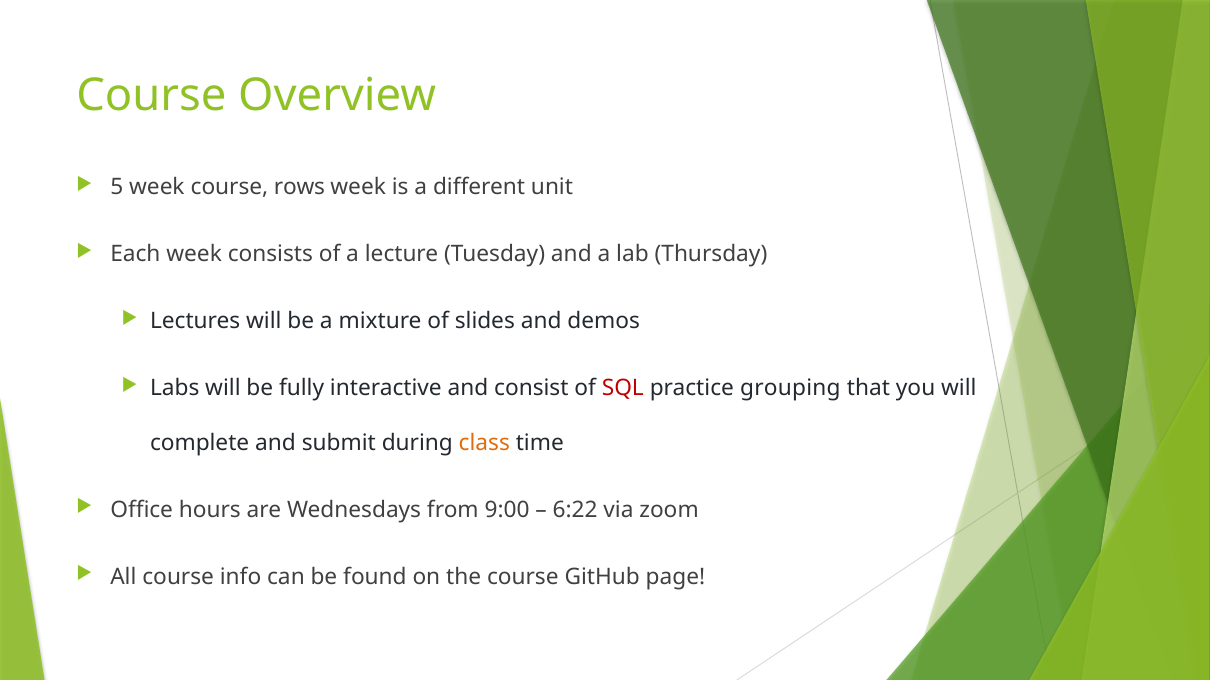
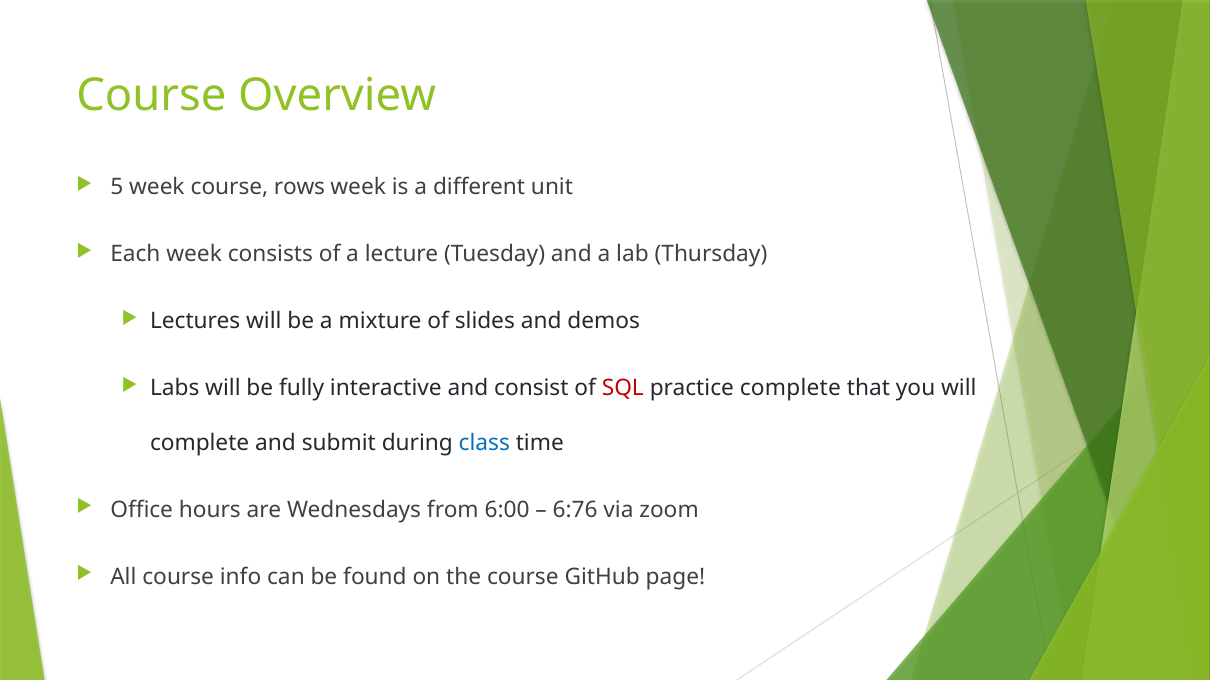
practice grouping: grouping -> complete
class colour: orange -> blue
9:00: 9:00 -> 6:00
6:22: 6:22 -> 6:76
